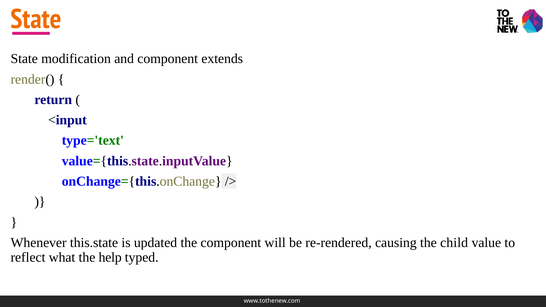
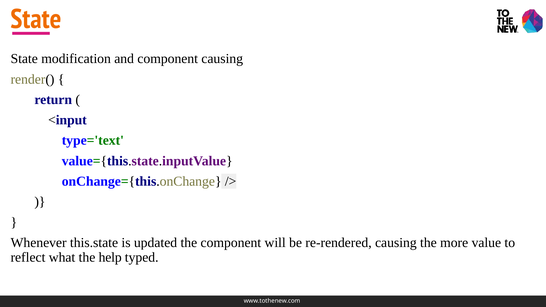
component extends: extends -> causing
child: child -> more
